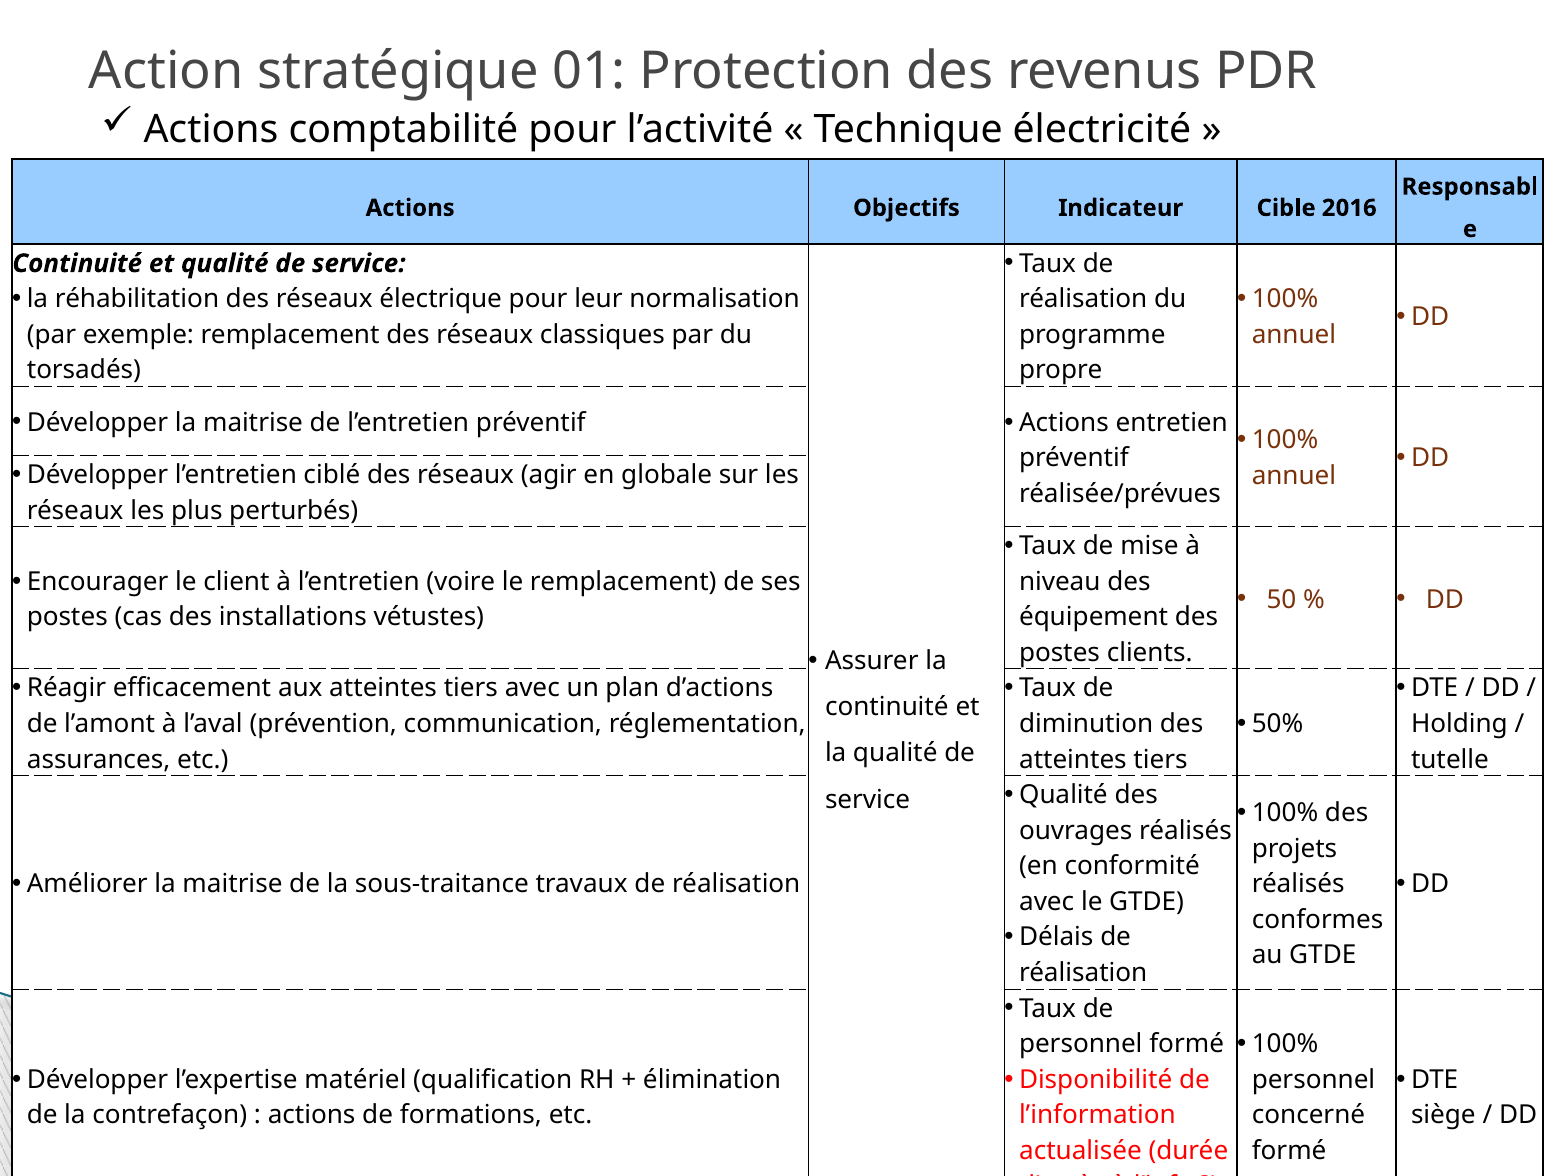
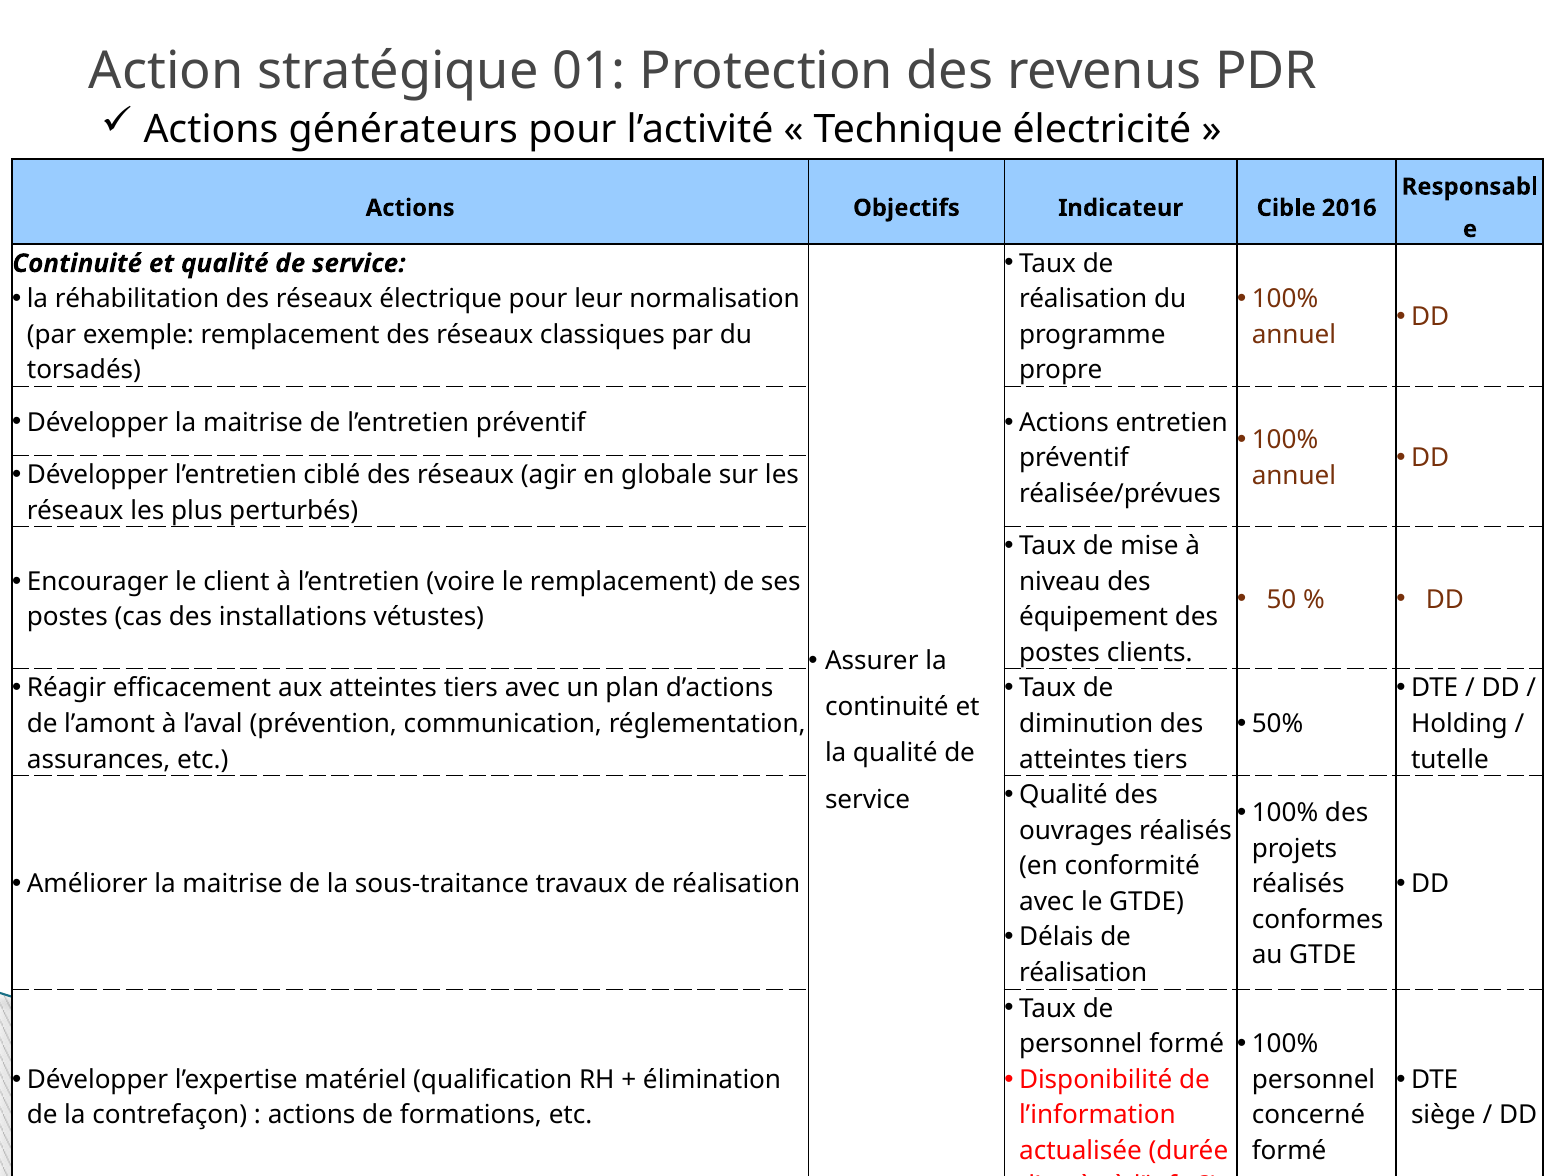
comptabilité: comptabilité -> générateurs
